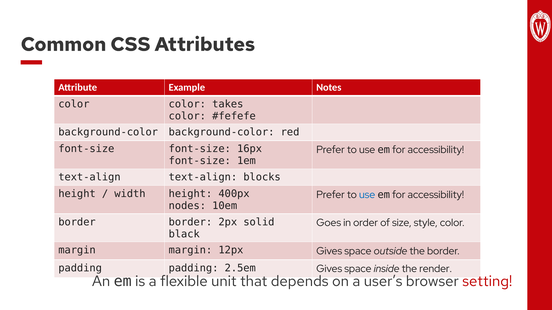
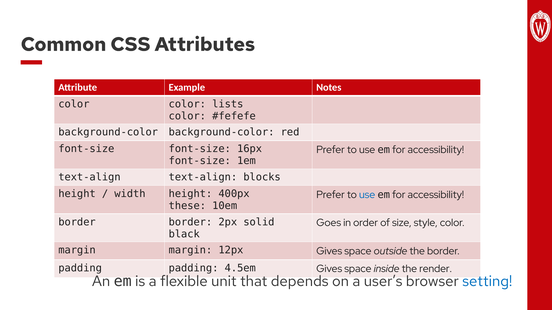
takes: takes -> lists
nodes: nodes -> these
2.5em: 2.5em -> 4.5em
setting colour: red -> blue
